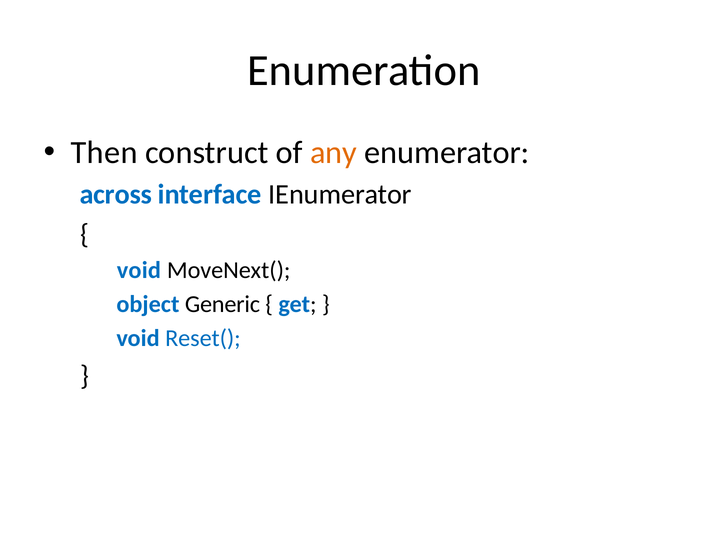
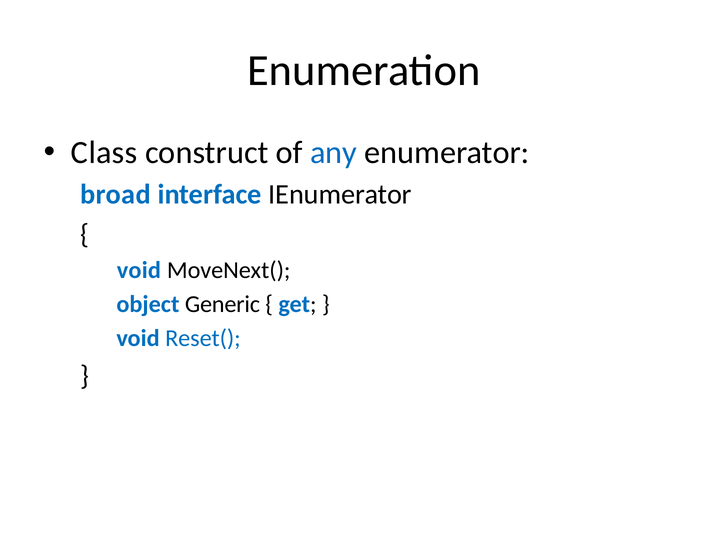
Then: Then -> Class
any colour: orange -> blue
across: across -> broad
